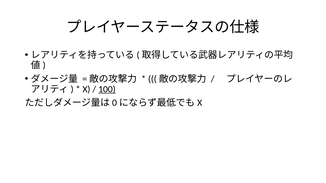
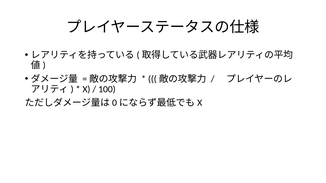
100 underline: present -> none
